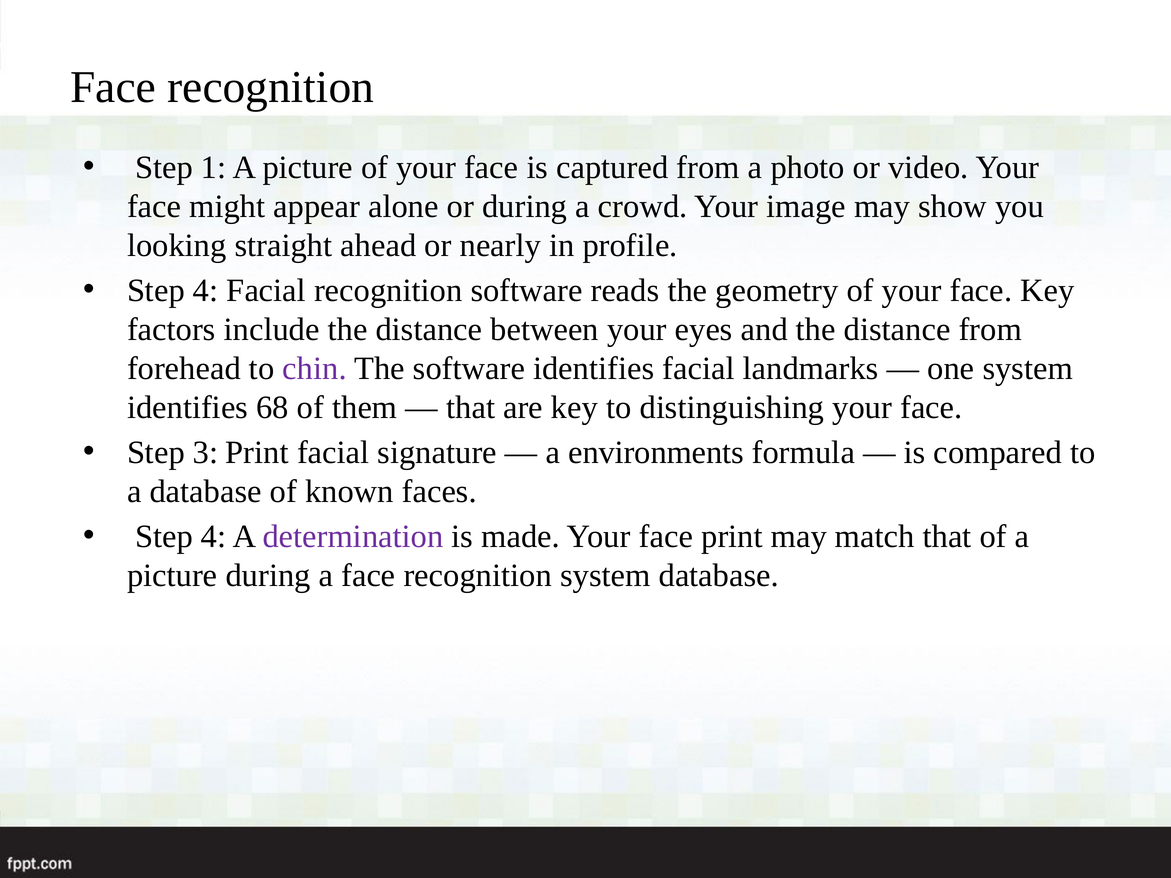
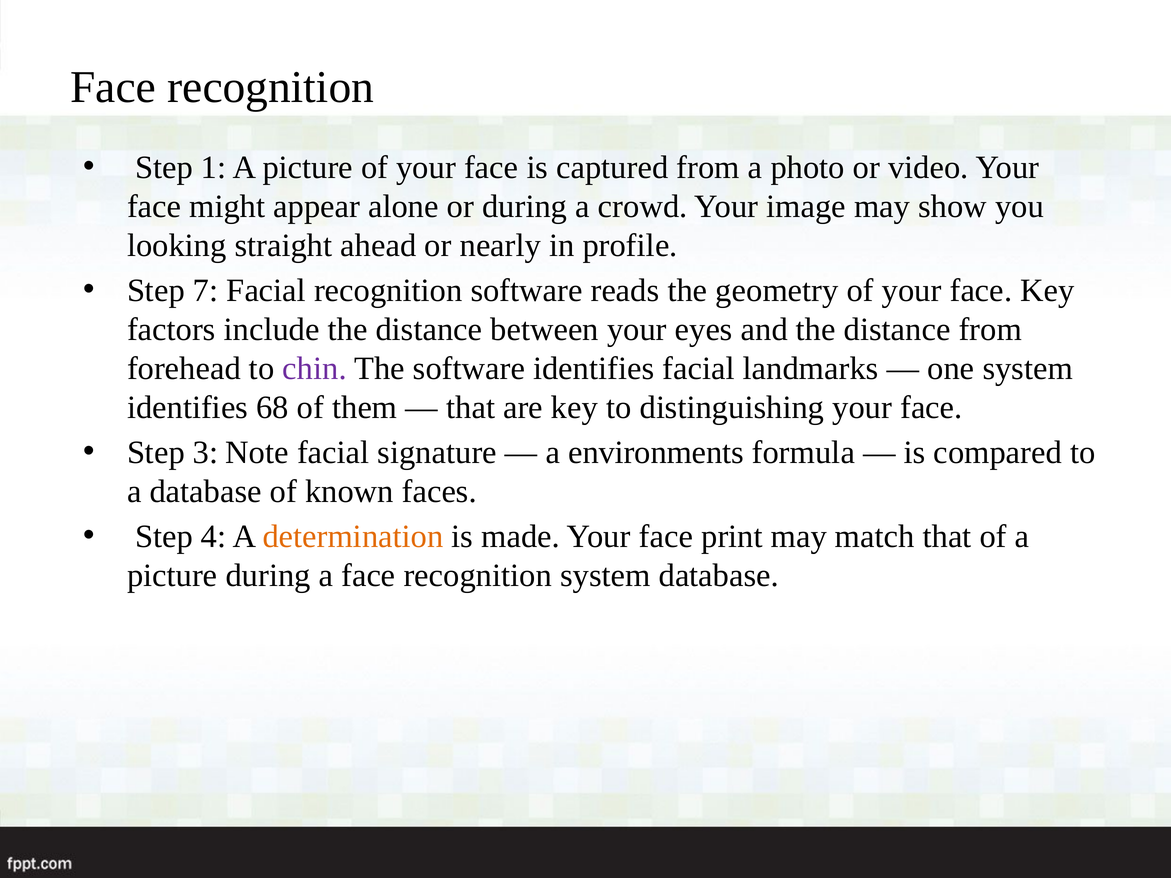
4 at (206, 290): 4 -> 7
3 Print: Print -> Note
determination colour: purple -> orange
